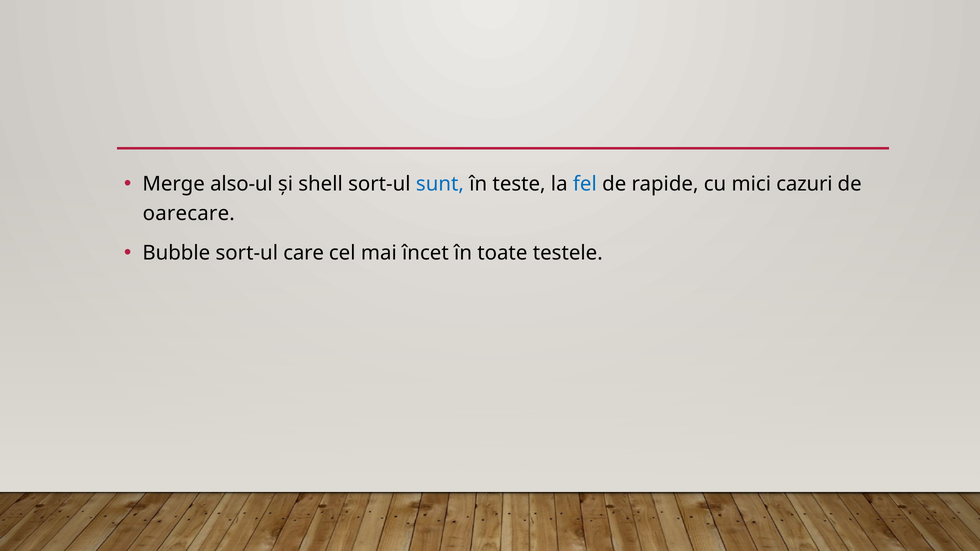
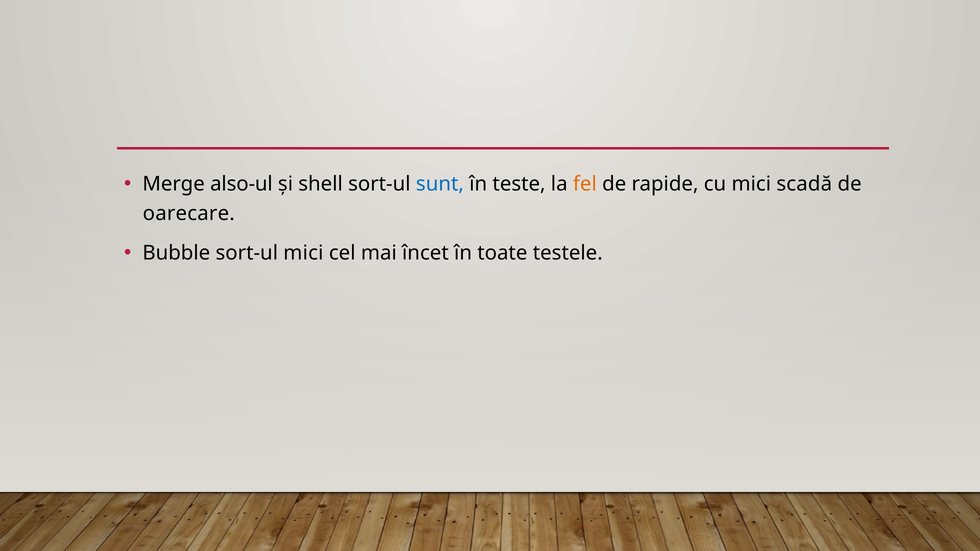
fel colour: blue -> orange
cazuri: cazuri -> scadă
sort-ul care: care -> mici
